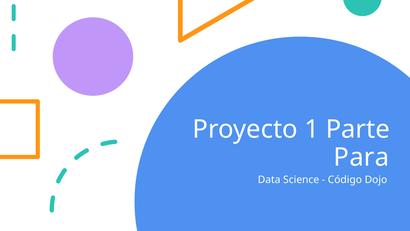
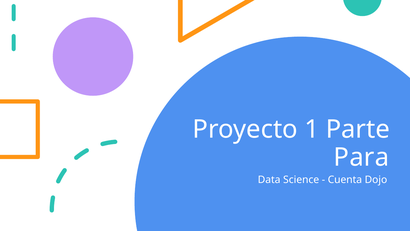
Código: Código -> Cuenta
